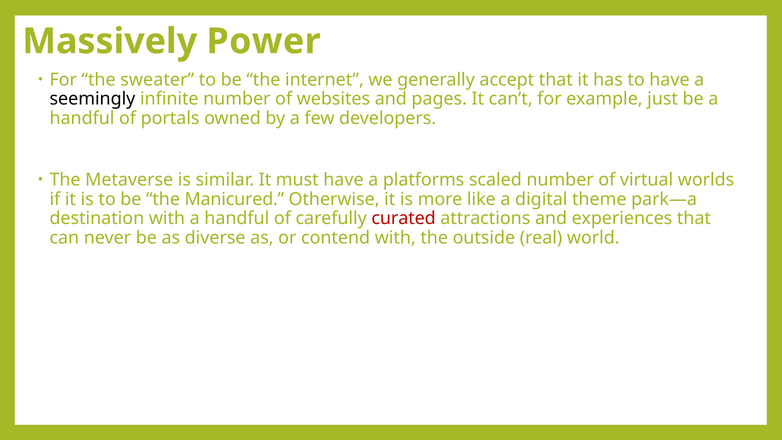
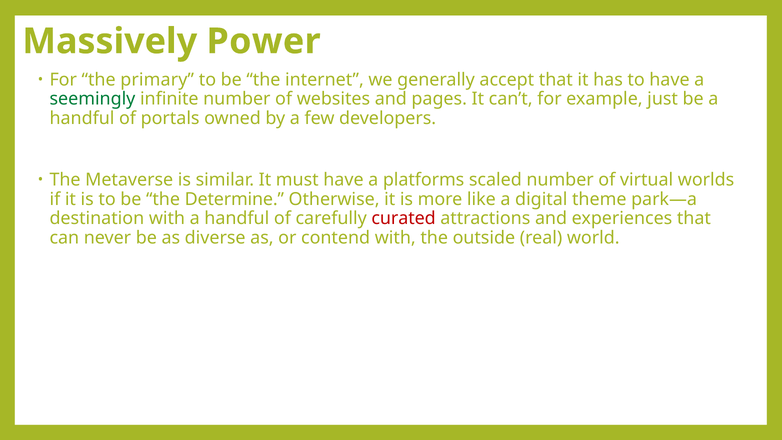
sweater: sweater -> primary
seemingly colour: black -> green
Manicured: Manicured -> Determine
